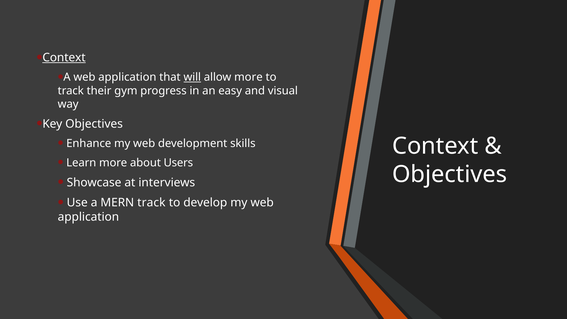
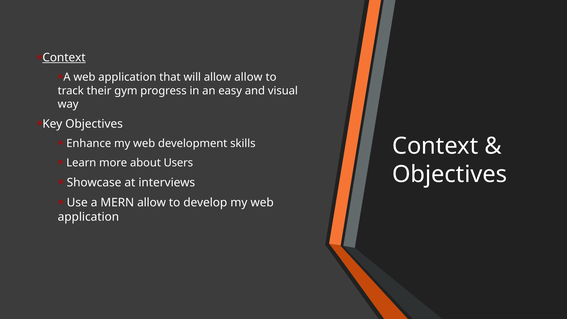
will underline: present -> none
allow more: more -> allow
MERN track: track -> allow
